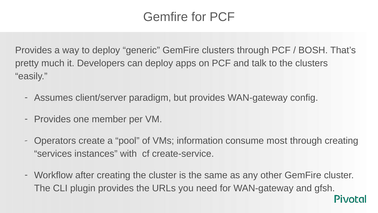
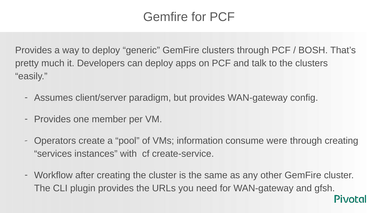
most: most -> were
